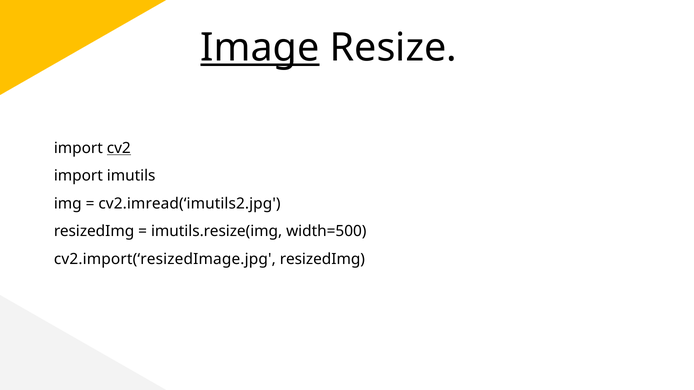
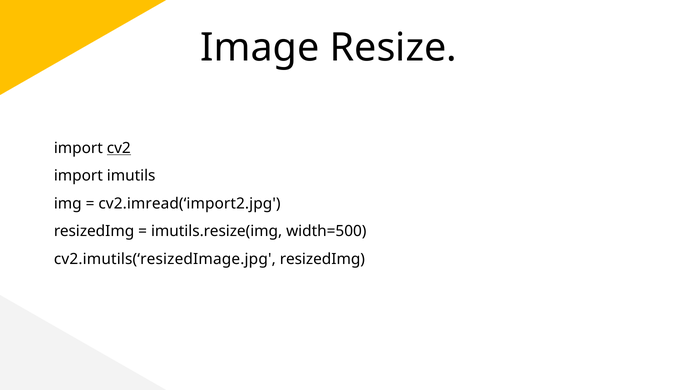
Image underline: present -> none
cv2.imread(‘imutils2.jpg: cv2.imread(‘imutils2.jpg -> cv2.imread(‘import2.jpg
cv2.import(‘resizedImage.jpg: cv2.import(‘resizedImage.jpg -> cv2.imutils(‘resizedImage.jpg
